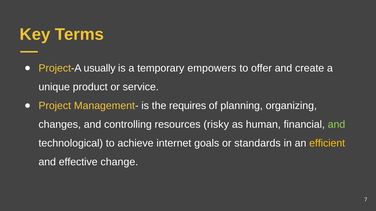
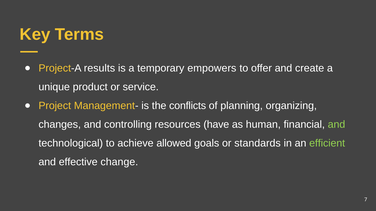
usually: usually -> results
requires: requires -> conflicts
risky: risky -> have
internet: internet -> allowed
efficient colour: yellow -> light green
